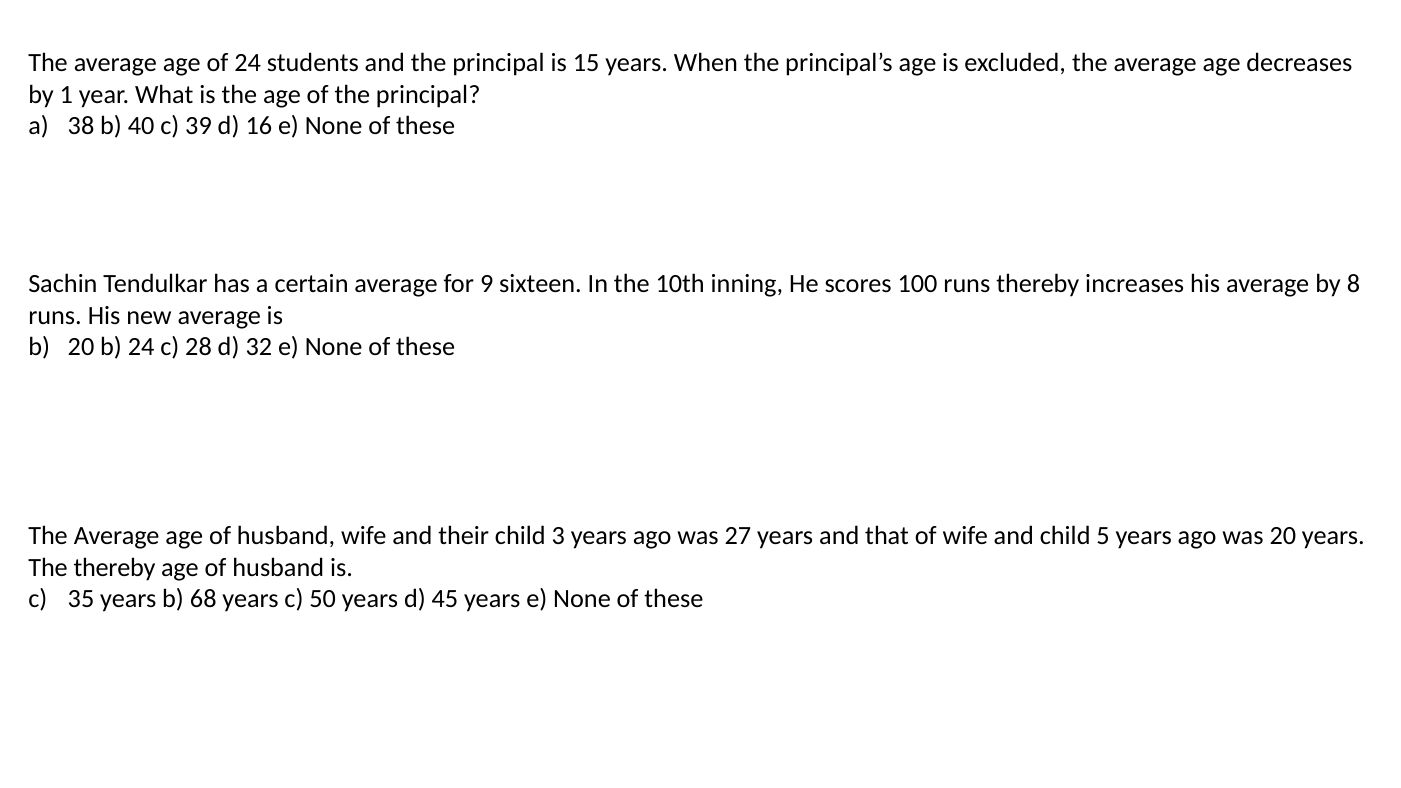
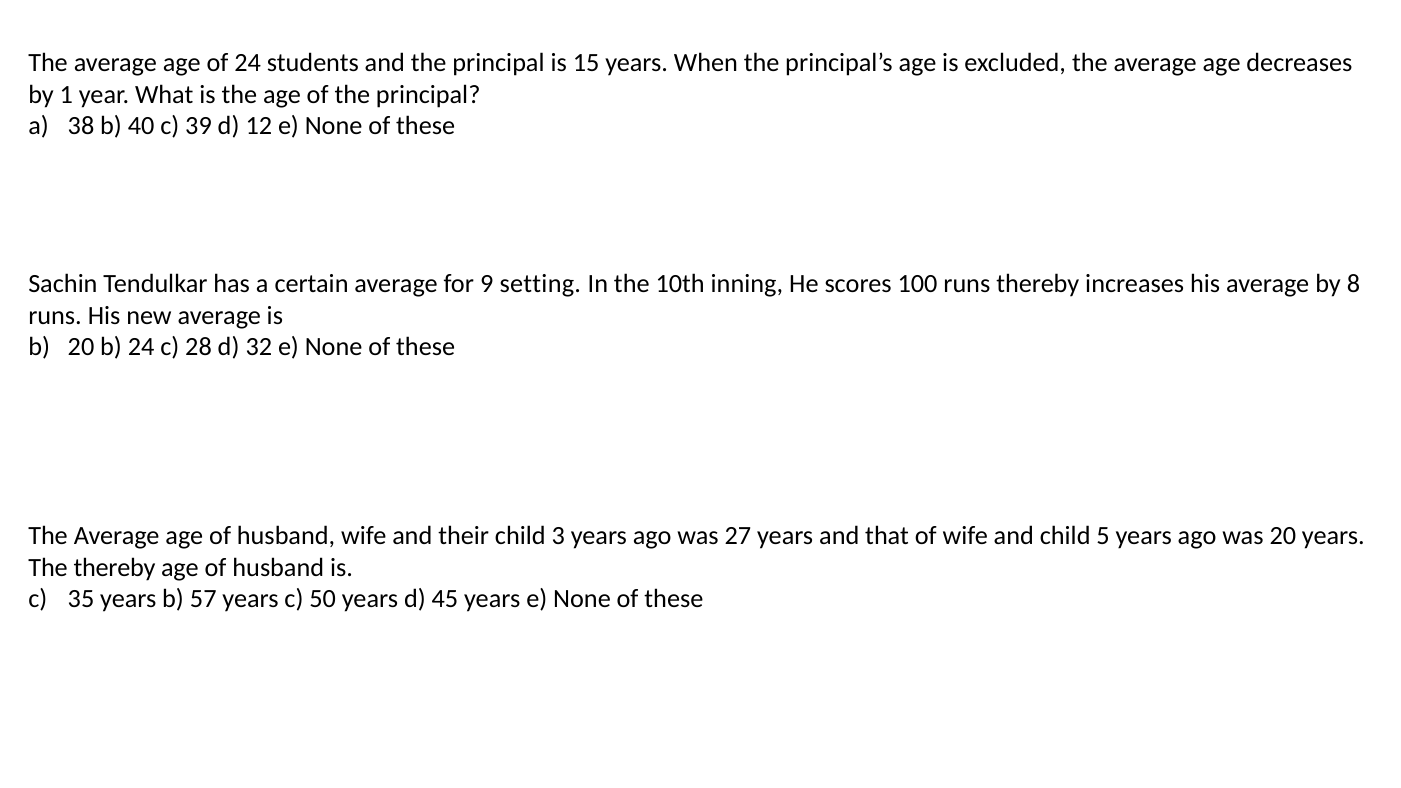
16: 16 -> 12
sixteen: sixteen -> setting
68: 68 -> 57
